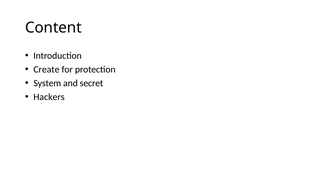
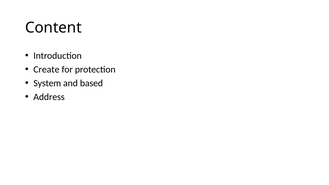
secret: secret -> based
Hackers: Hackers -> Address
